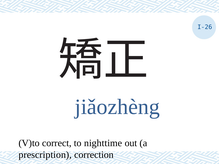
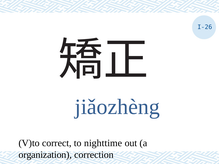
prescription: prescription -> organization
